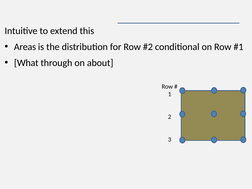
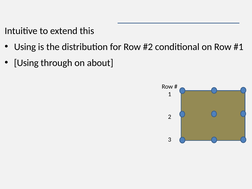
Areas at (25, 47): Areas -> Using
What at (26, 63): What -> Using
